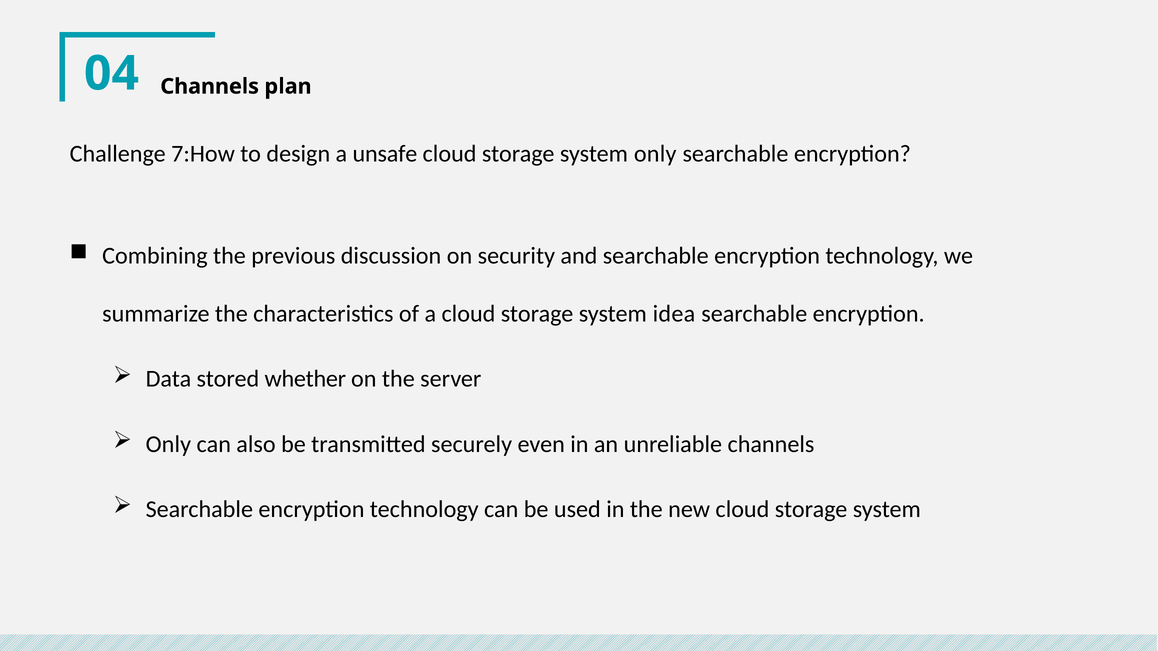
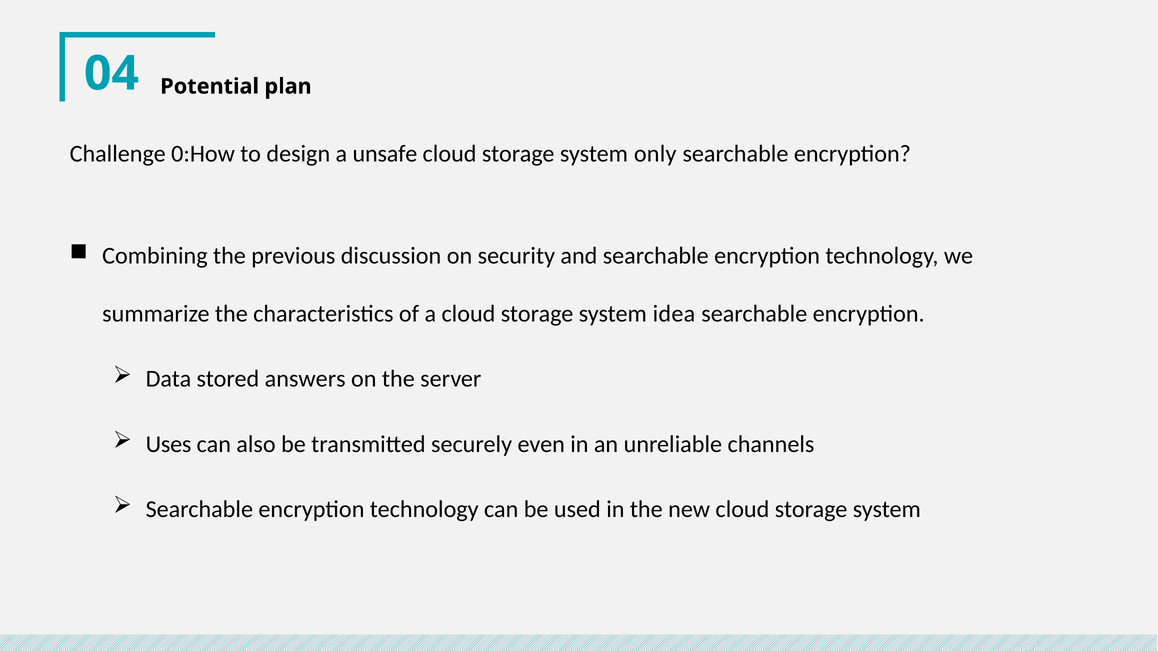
04 Channels: Channels -> Potential
7:How: 7:How -> 0:How
whether: whether -> answers
Only at (168, 444): Only -> Uses
